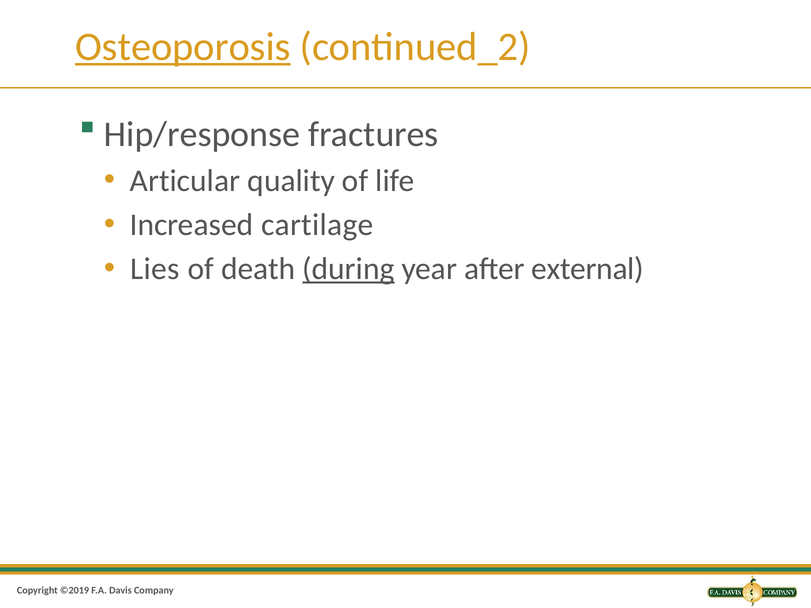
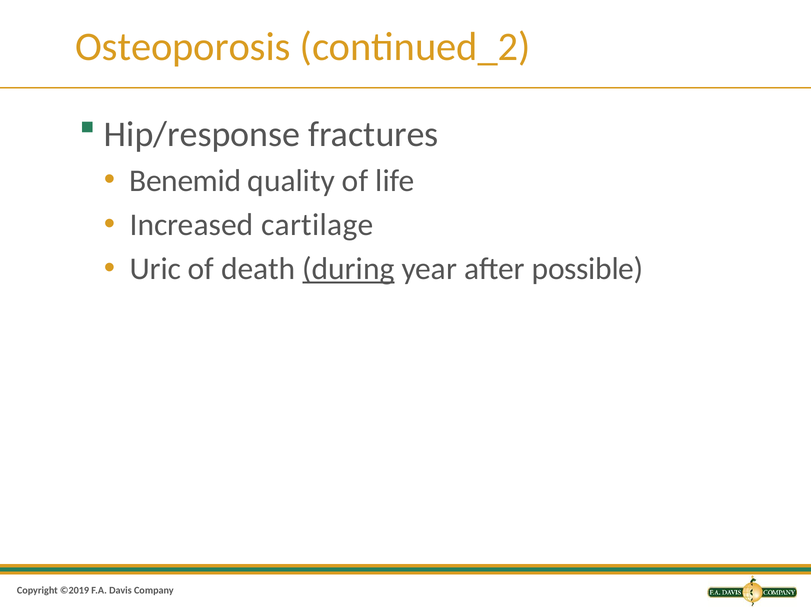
Osteoporosis underline: present -> none
Articular: Articular -> Benemid
Lies: Lies -> Uric
external: external -> possible
